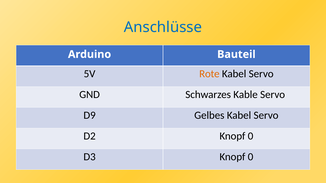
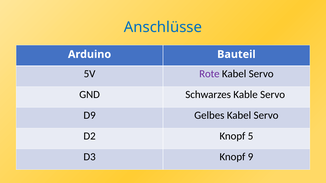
Rote colour: orange -> purple
D2 Knopf 0: 0 -> 5
D3 Knopf 0: 0 -> 9
